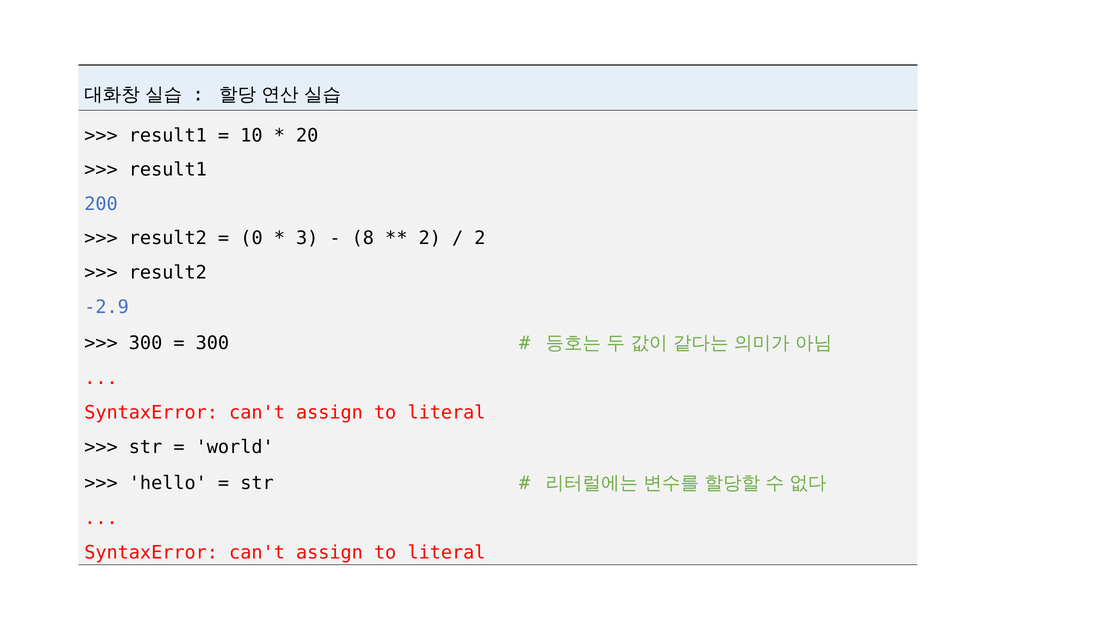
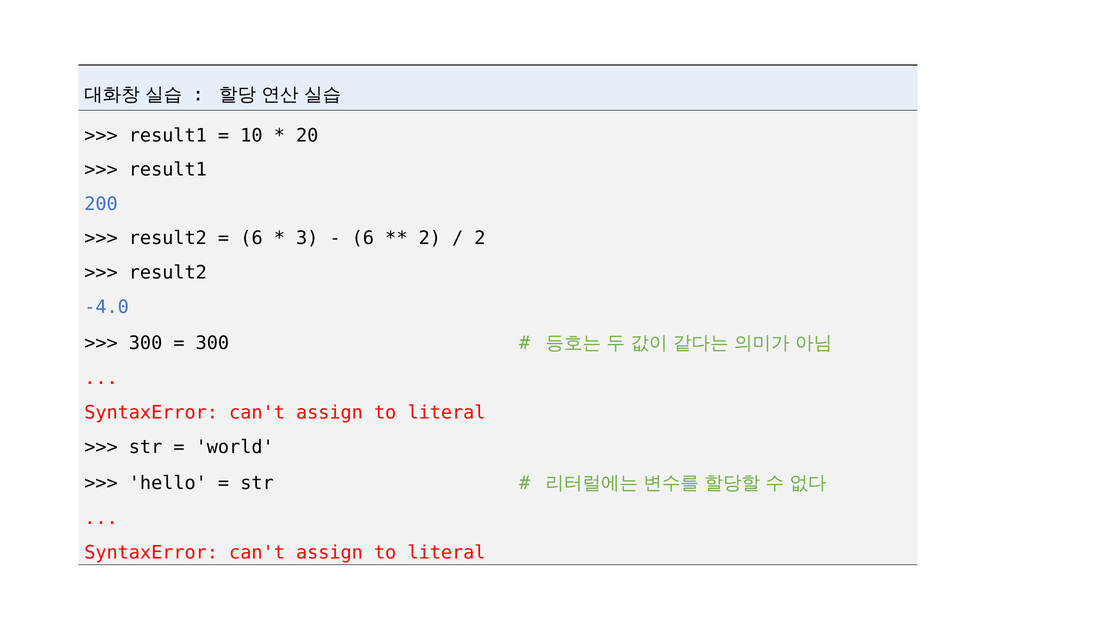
0 at (252, 239): 0 -> 6
8 at (363, 239): 8 -> 6
-2.9: -2.9 -> -4.0
